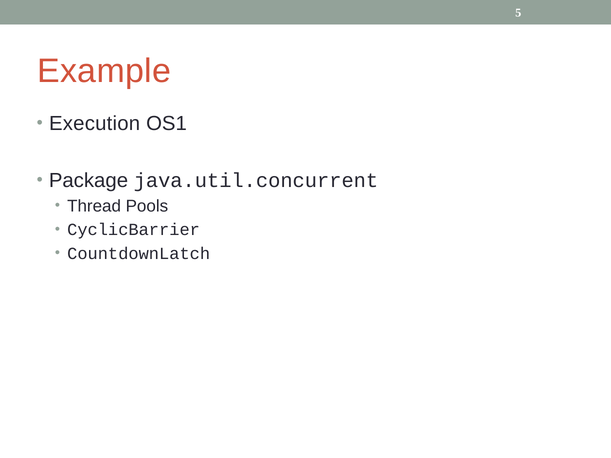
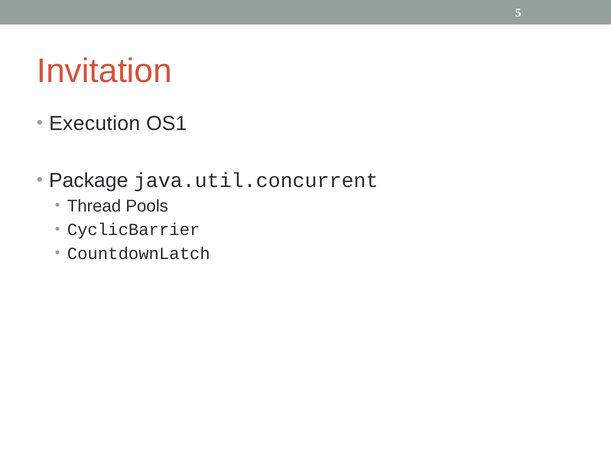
Example: Example -> Invitation
